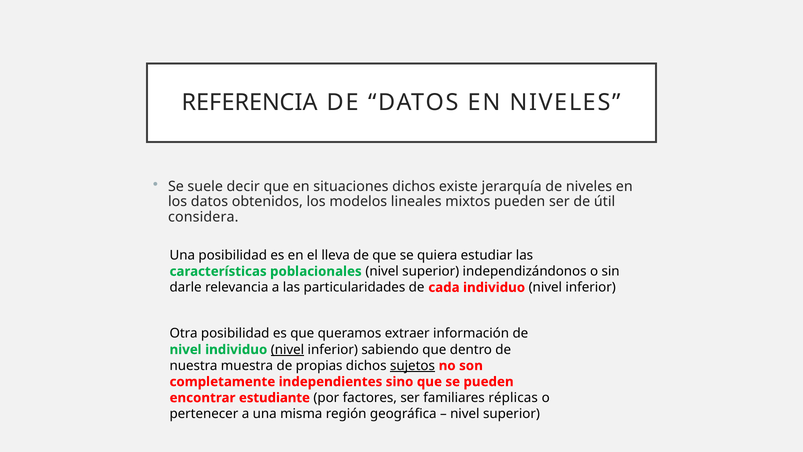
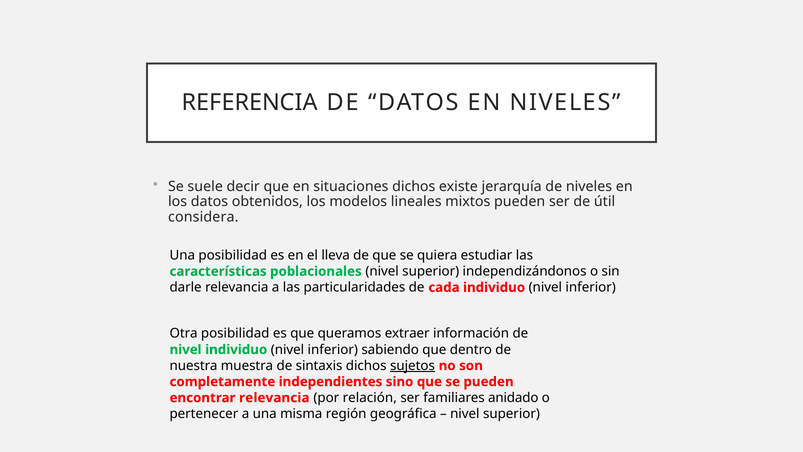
nivel at (287, 349) underline: present -> none
propias: propias -> sintaxis
encontrar estudiante: estudiante -> relevancia
factores: factores -> relación
réplicas: réplicas -> anidado
